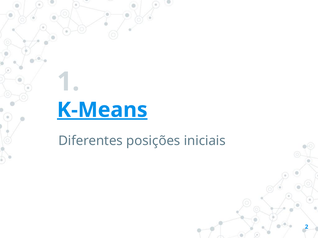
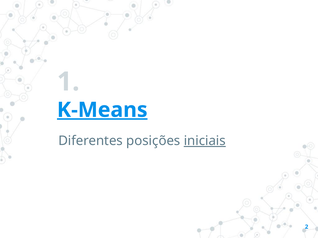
iniciais underline: none -> present
